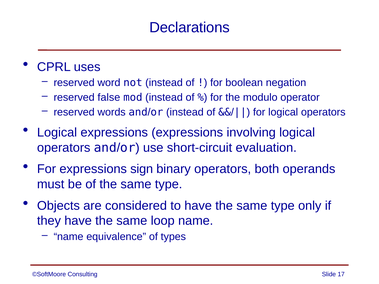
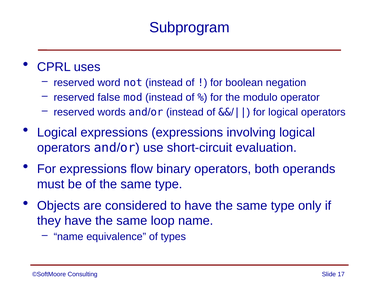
Declarations: Declarations -> Subprogram
sign: sign -> flow
